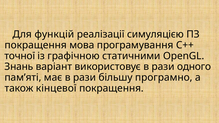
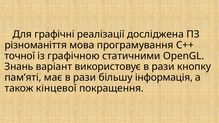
функцій: функцій -> графічні
симуляцією: симуляцією -> досліджена
покращення at (36, 45): покращення -> різноманіття
одного: одного -> кнопку
програмно: програмно -> інформація
